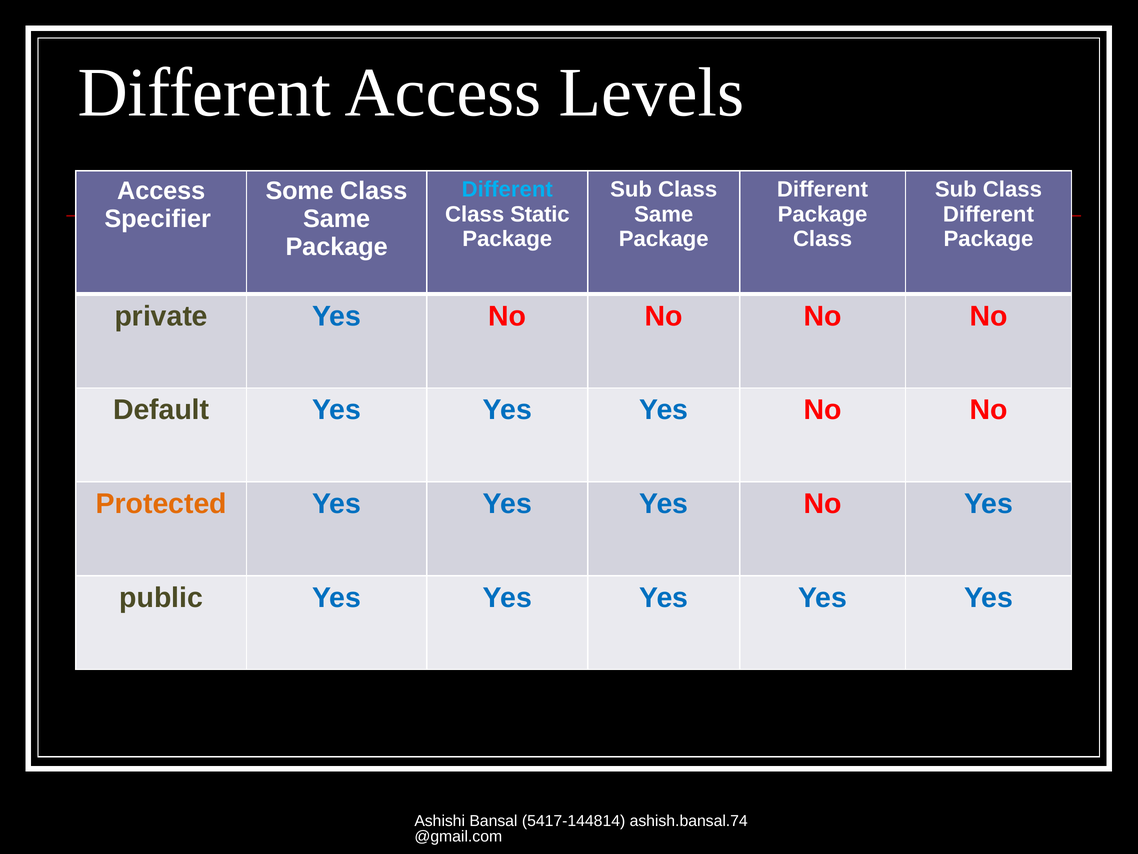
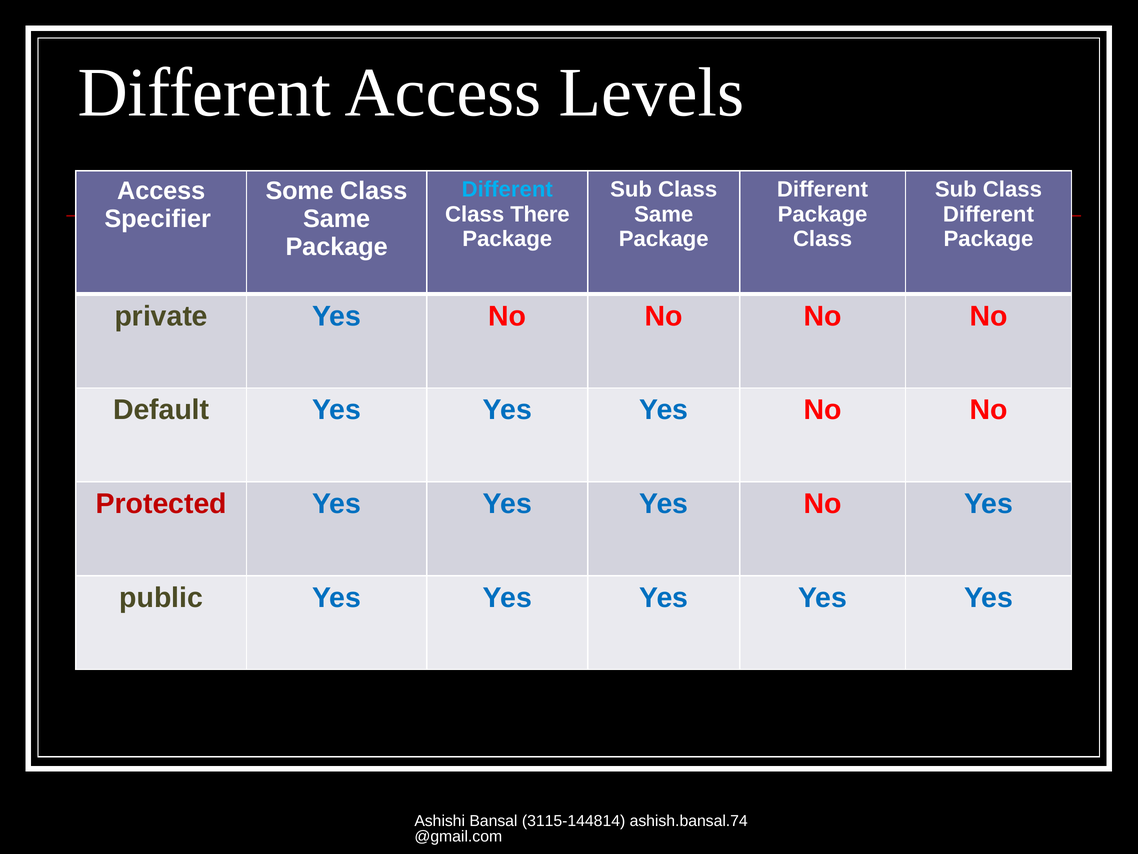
Static: Static -> There
Protected colour: orange -> red
5417-144814: 5417-144814 -> 3115-144814
